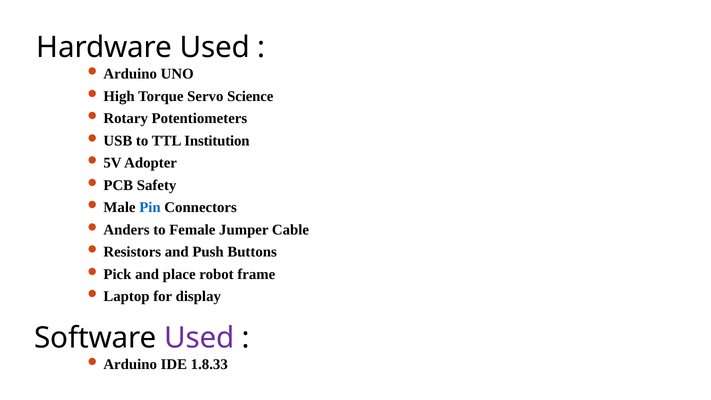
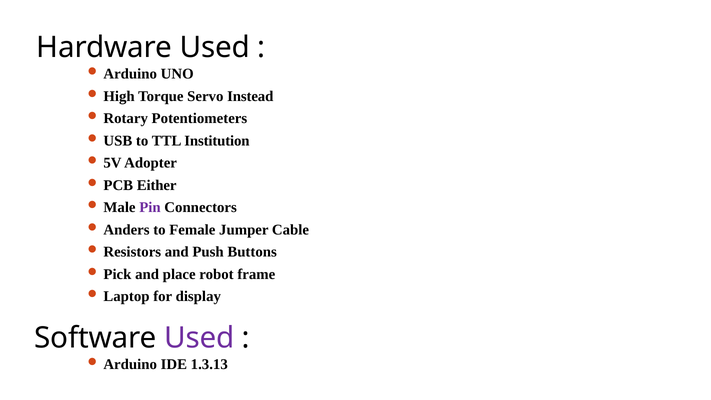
Science: Science -> Instead
Safety: Safety -> Either
Pin colour: blue -> purple
1.8.33: 1.8.33 -> 1.3.13
